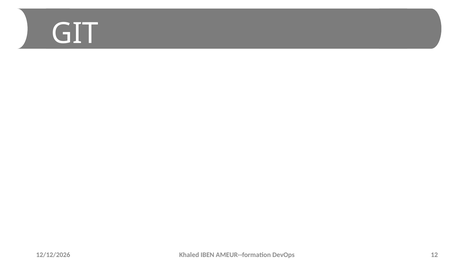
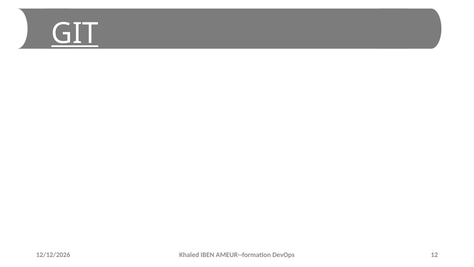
GIT underline: none -> present
